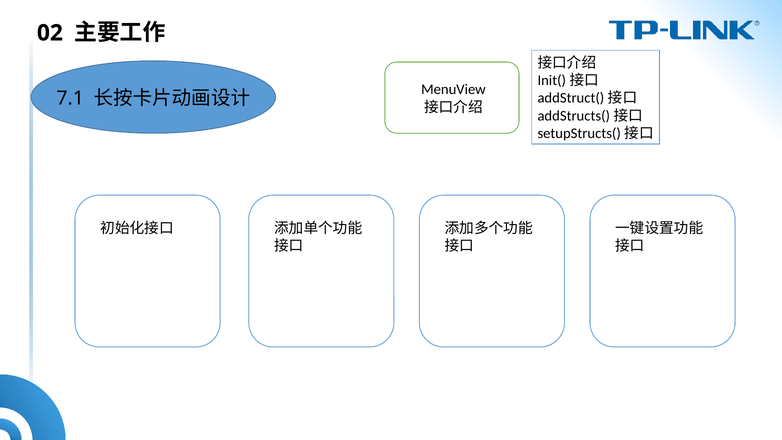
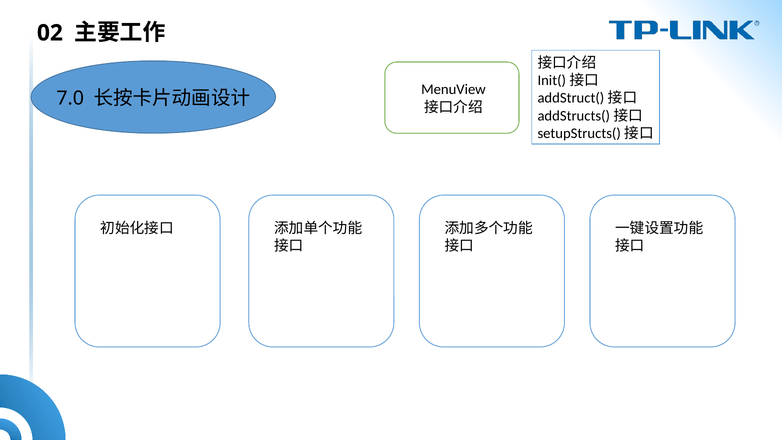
7.1: 7.1 -> 7.0
